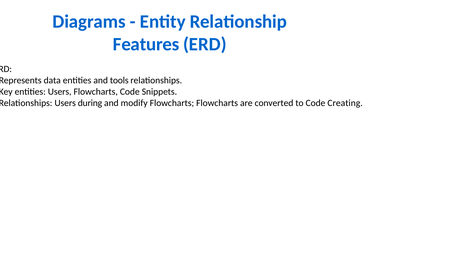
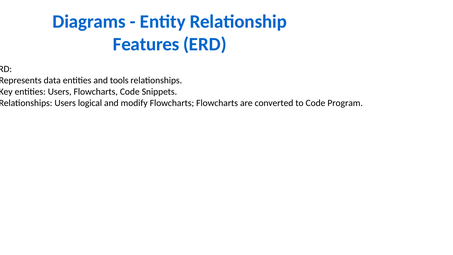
during: during -> logical
Creating: Creating -> Program
